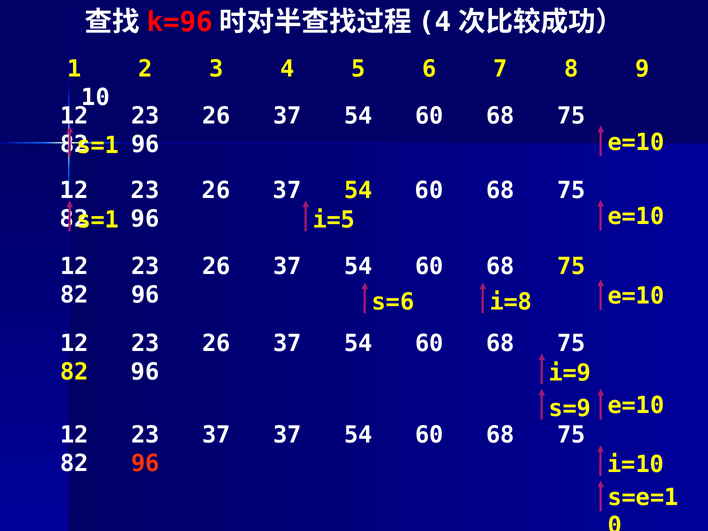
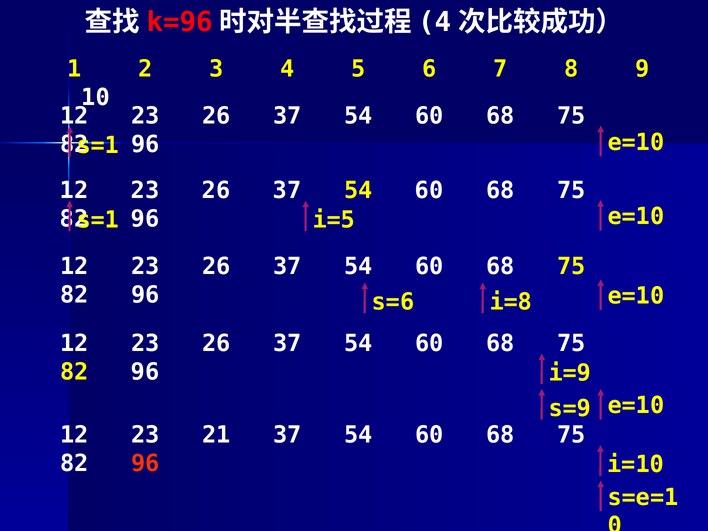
23 37: 37 -> 21
